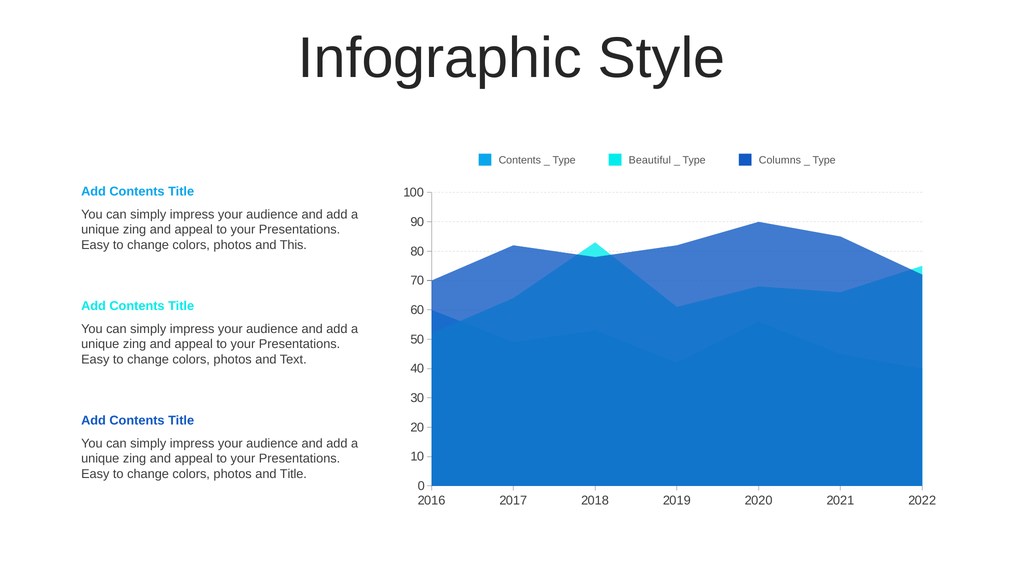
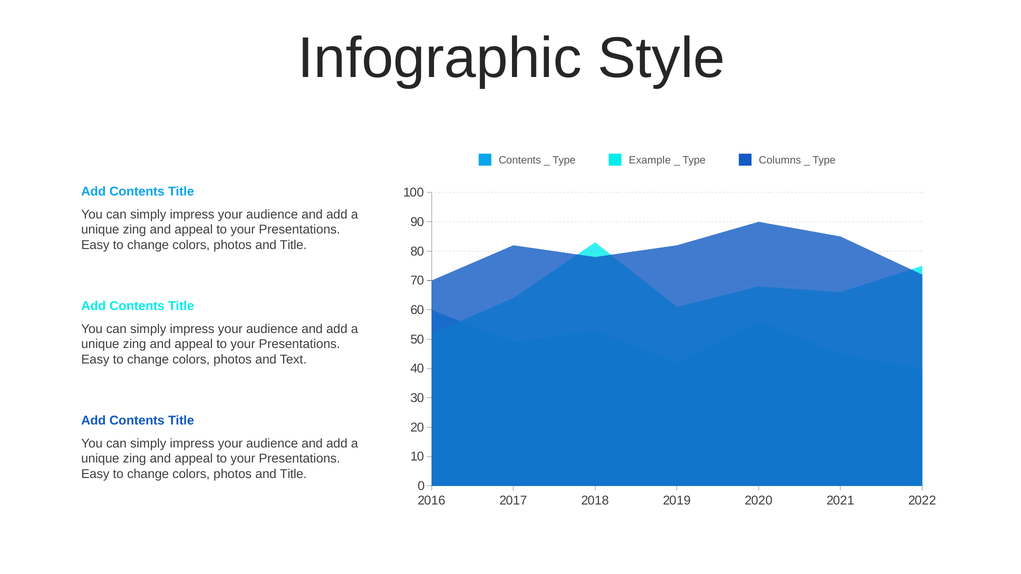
Beautiful: Beautiful -> Example
This at (293, 245): This -> Title
